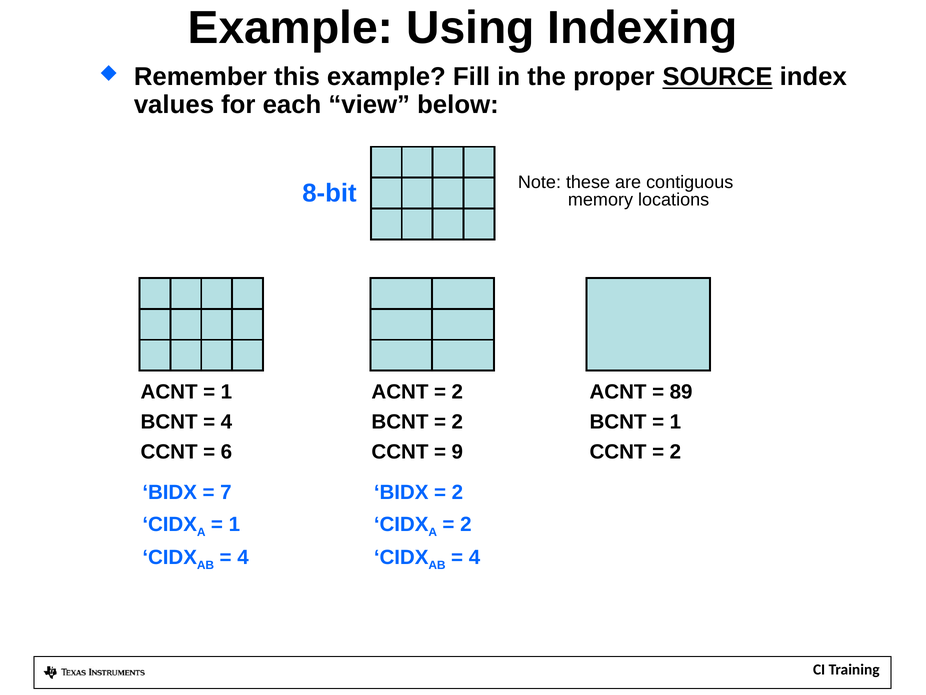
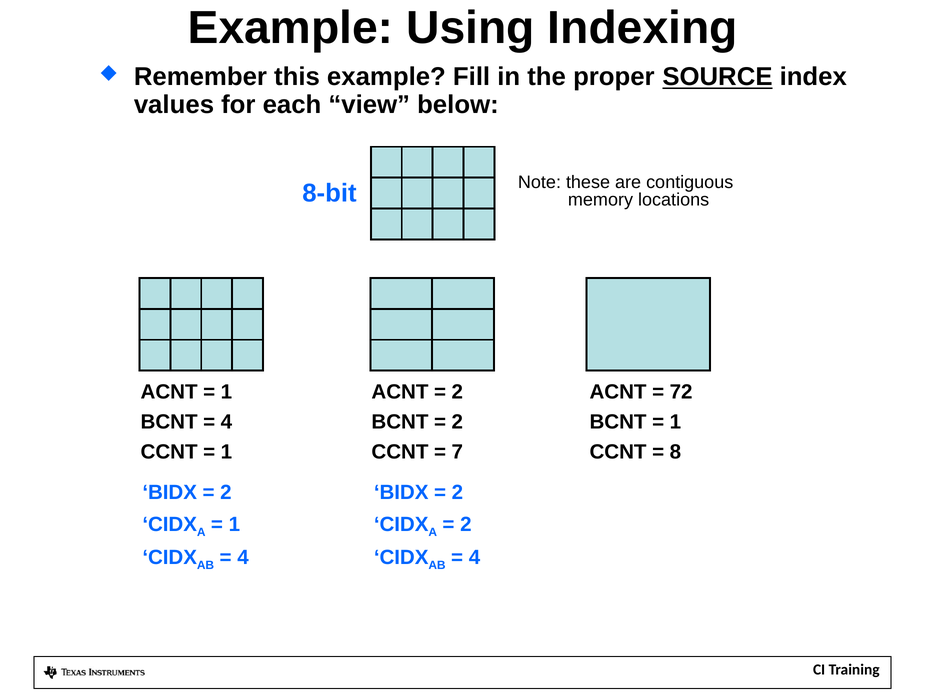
89: 89 -> 72
6 at (226, 452): 6 -> 1
9: 9 -> 7
2 at (675, 452): 2 -> 8
7 at (226, 492): 7 -> 2
